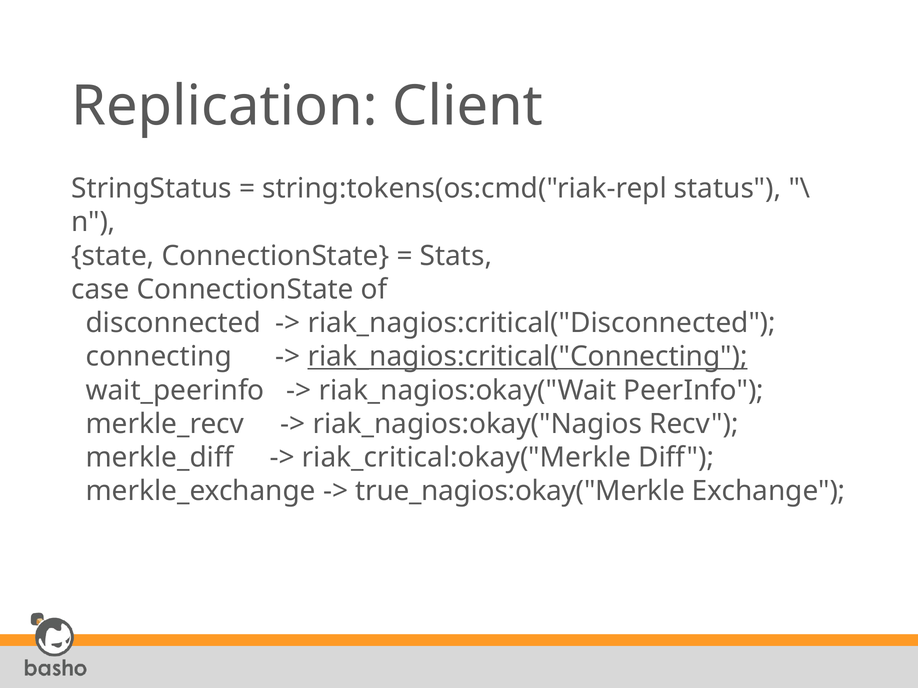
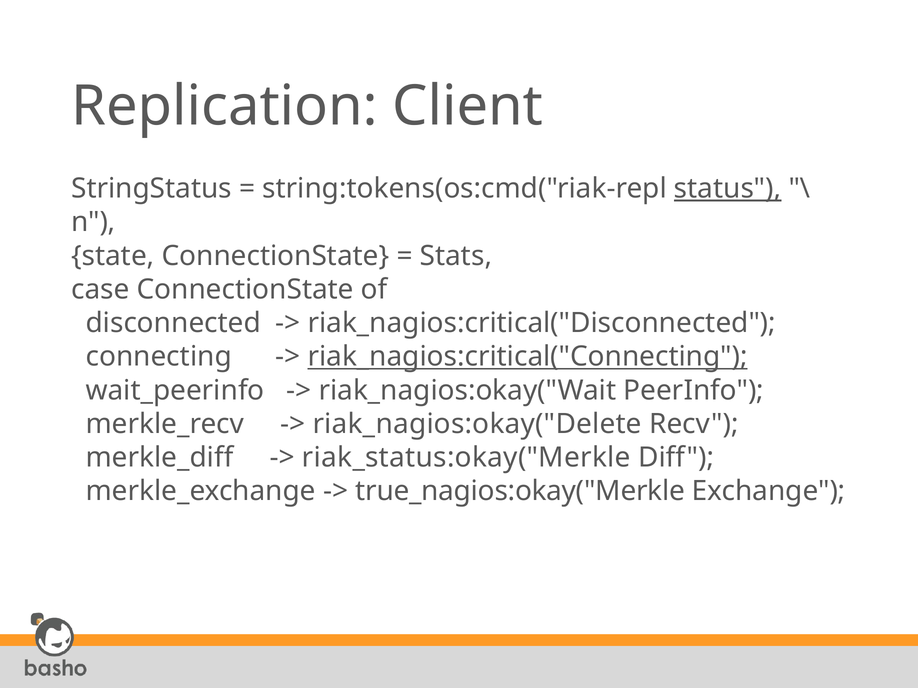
status underline: none -> present
riak_nagios:okay("Nagios: riak_nagios:okay("Nagios -> riak_nagios:okay("Delete
riak_critical:okay("Merkle: riak_critical:okay("Merkle -> riak_status:okay("Merkle
